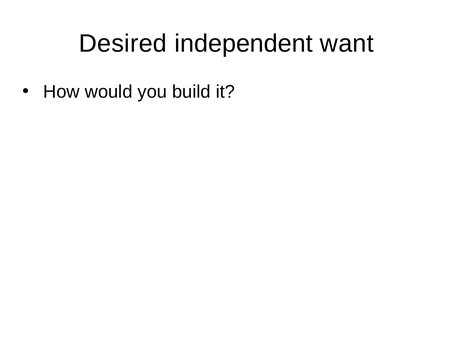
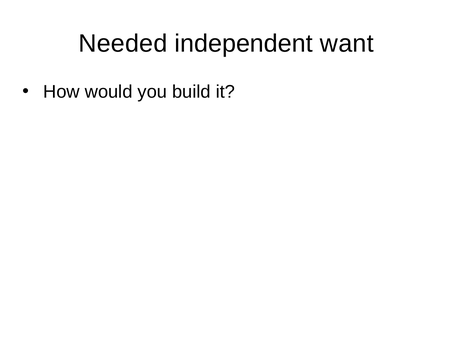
Desired: Desired -> Needed
